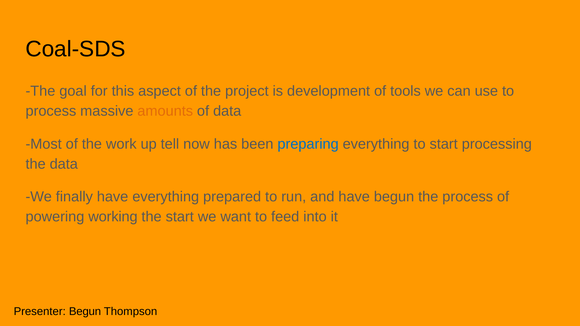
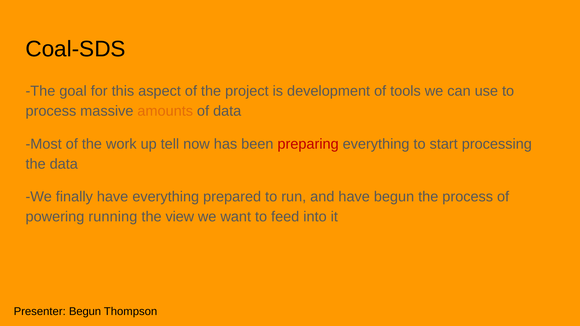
preparing colour: blue -> red
working: working -> running
the start: start -> view
